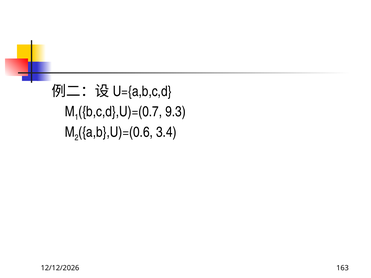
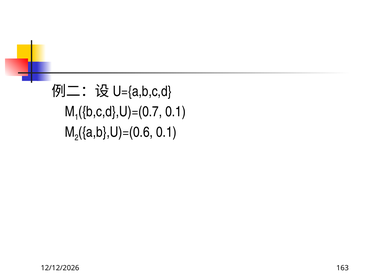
9.3 at (176, 112): 9.3 -> 0.1
3.4 at (166, 132): 3.4 -> 0.1
